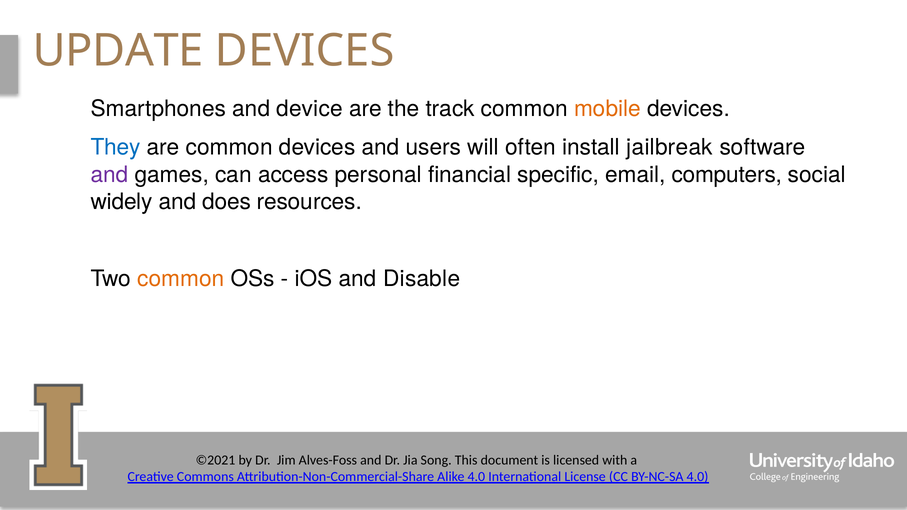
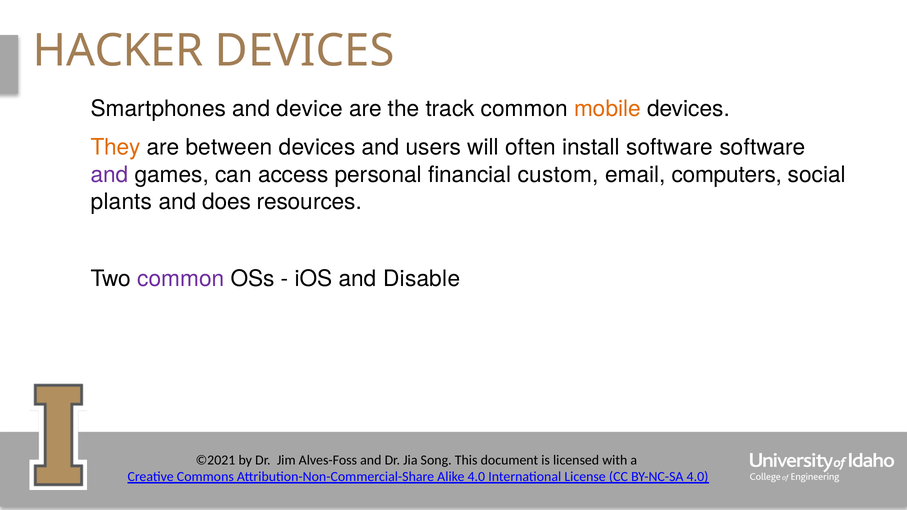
UPDATE: UPDATE -> HACKER
They colour: blue -> orange
are common: common -> between
install jailbreak: jailbreak -> software
specific: specific -> custom
widely: widely -> plants
common at (181, 279) colour: orange -> purple
